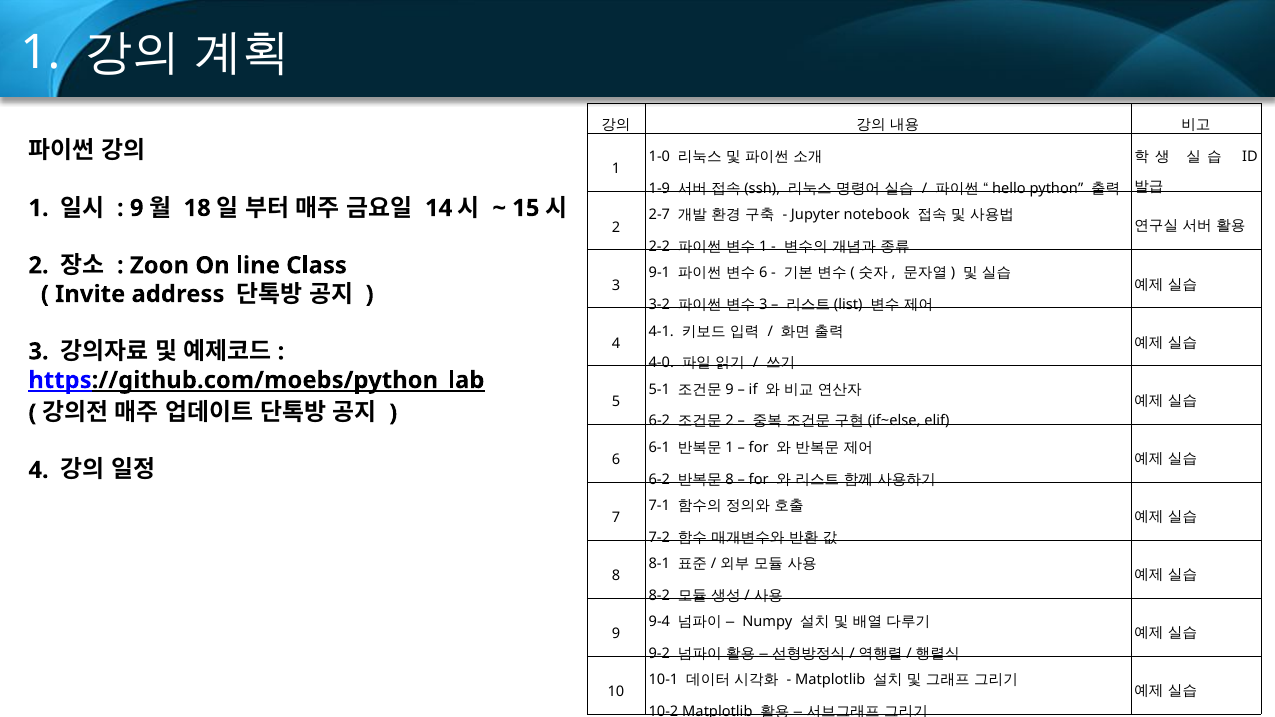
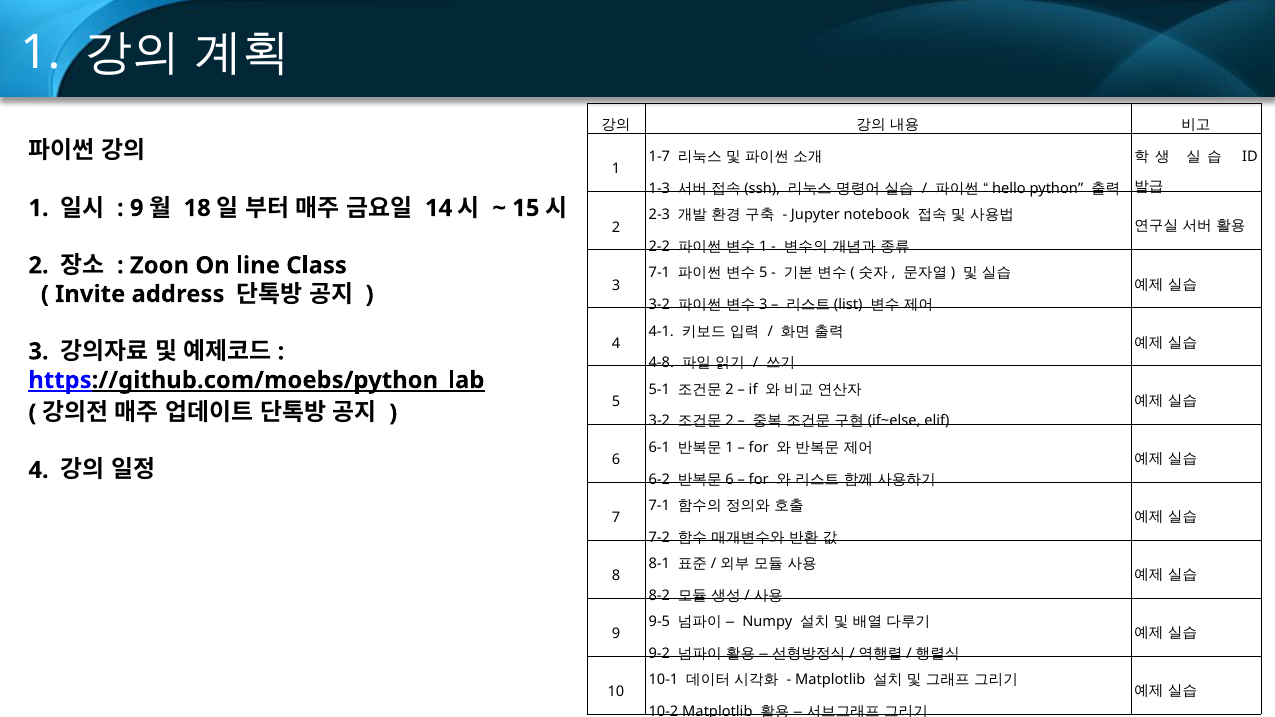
1-0: 1-0 -> 1-7
1-9: 1-9 -> 1-3
2-7: 2-7 -> 2-3
9-1 at (659, 273): 9-1 -> 7-1
6 at (763, 273): 6 -> 5
4-0: 4-0 -> 4-8
9 at (730, 389): 9 -> 2
6-2 at (659, 421): 6-2 -> 3-2
8 at (730, 479): 8 -> 6
9-4: 9-4 -> 9-5
